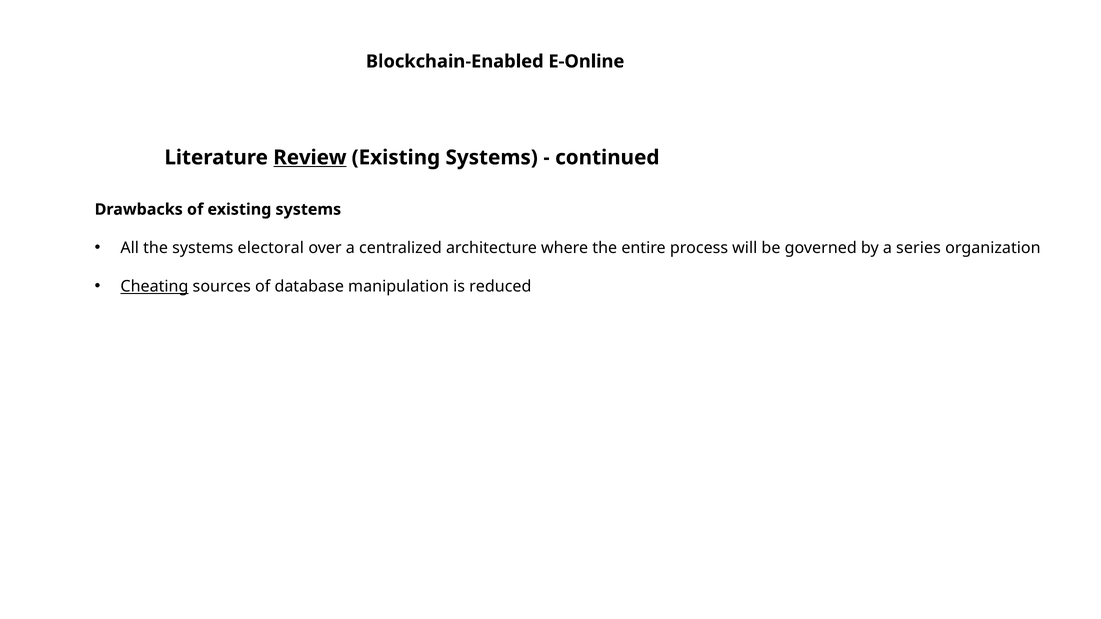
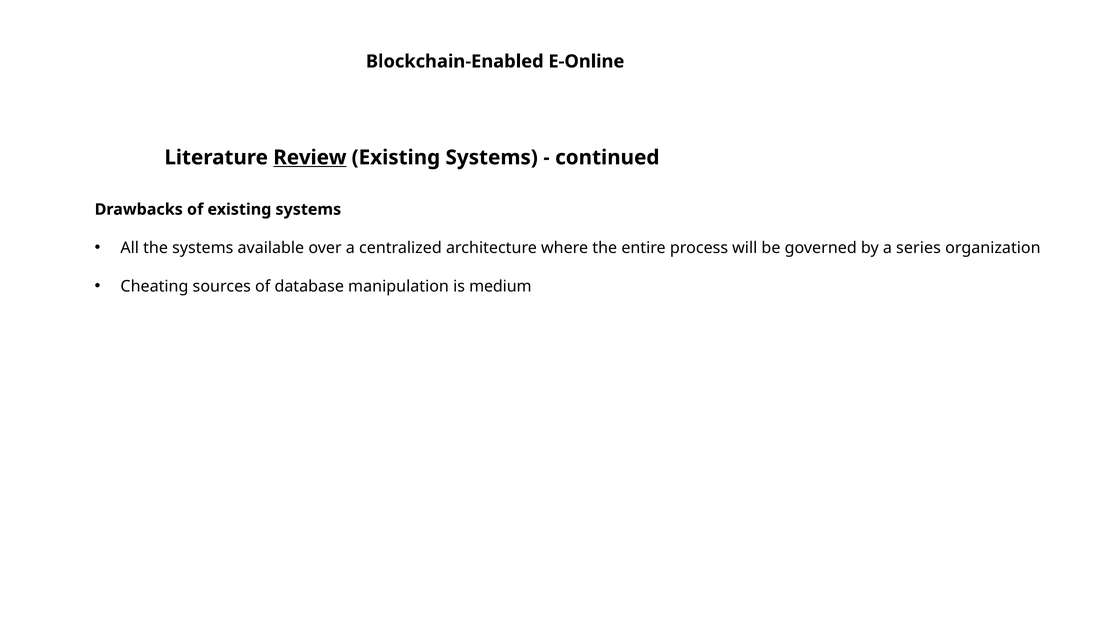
electoral: electoral -> available
Cheating underline: present -> none
reduced: reduced -> medium
